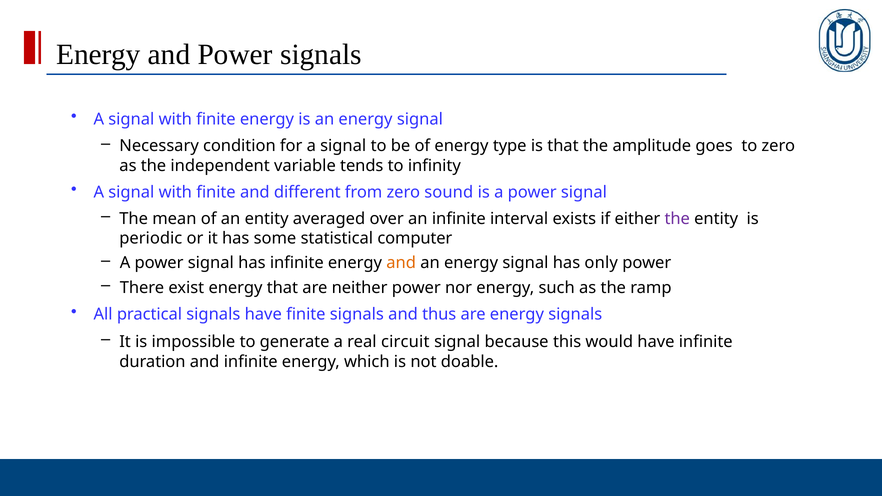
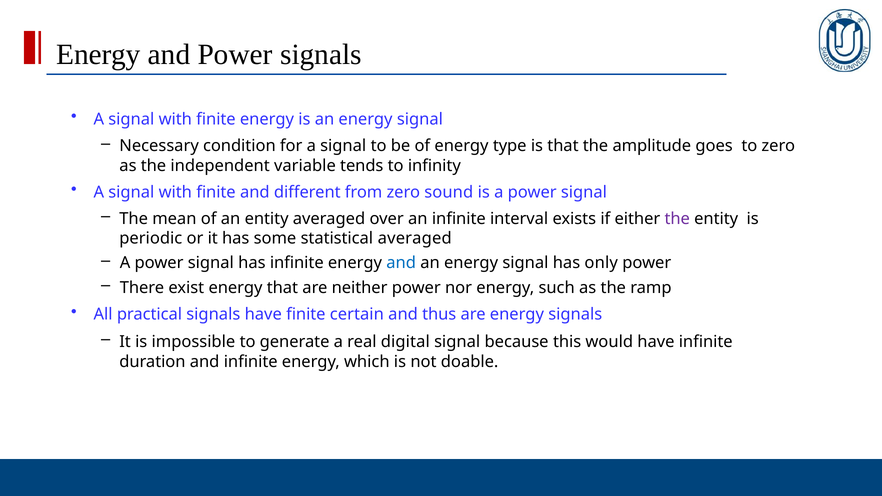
statistical computer: computer -> averaged
and at (401, 263) colour: orange -> blue
finite signals: signals -> certain
circuit: circuit -> digital
